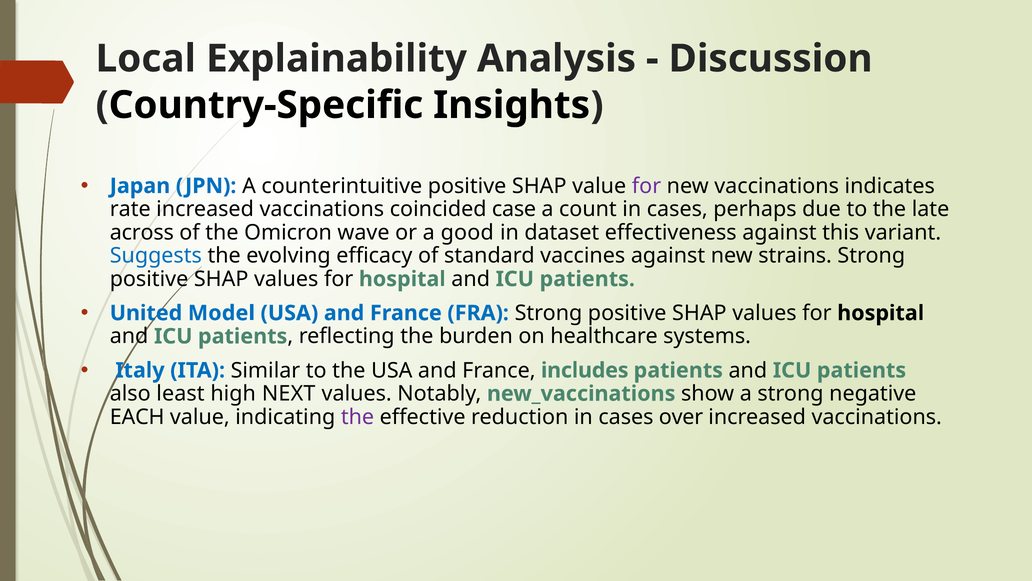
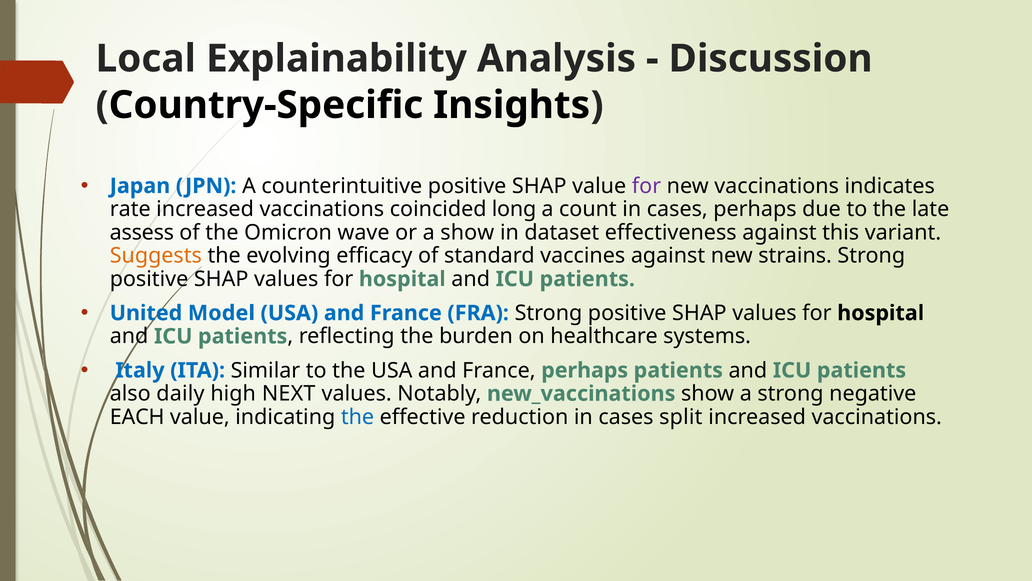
case: case -> long
across: across -> assess
a good: good -> show
Suggests colour: blue -> orange
France includes: includes -> perhaps
least: least -> daily
the at (357, 417) colour: purple -> blue
over: over -> split
